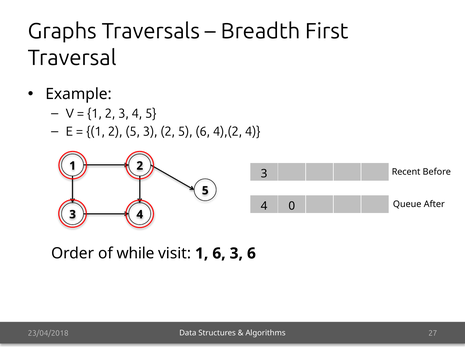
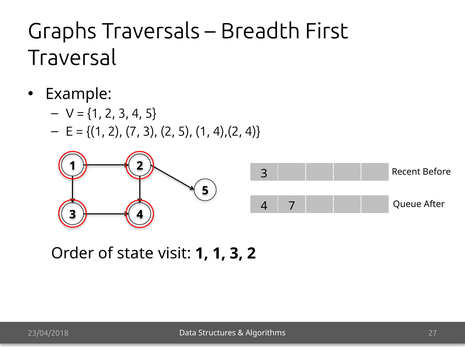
1 2 5: 5 -> 7
5 6: 6 -> 1
4 0: 0 -> 7
while: while -> state
1 6: 6 -> 1
6 at (251, 253): 6 -> 2
